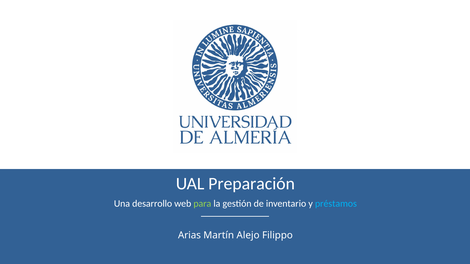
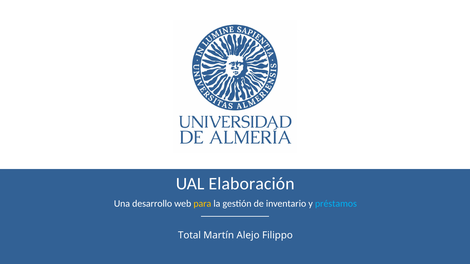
Preparación: Preparación -> Elaboración
para colour: light green -> yellow
Arias: Arias -> Total
